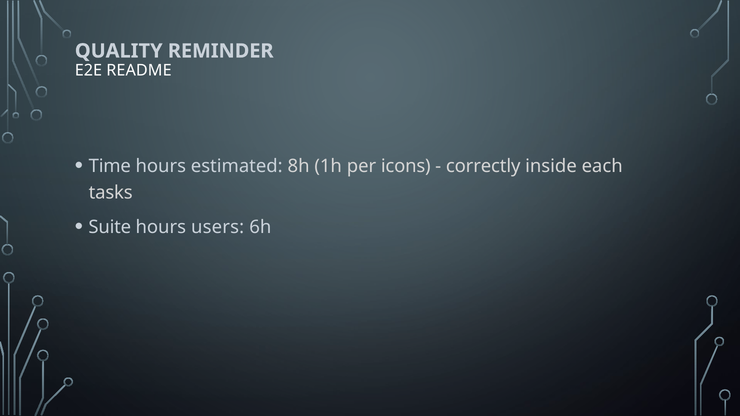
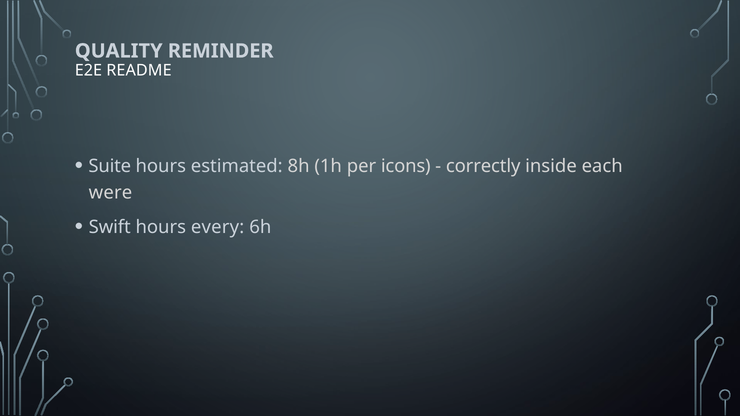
Time: Time -> Suite
tasks: tasks -> were
Suite: Suite -> Swift
users: users -> every
